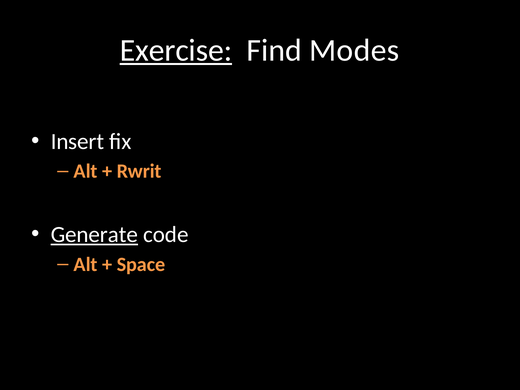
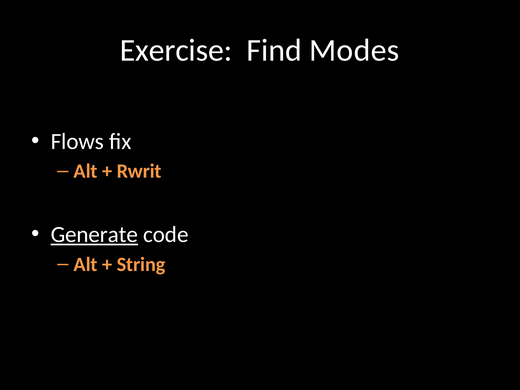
Exercise underline: present -> none
Insert: Insert -> Flows
Space: Space -> String
